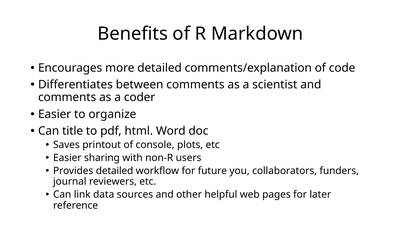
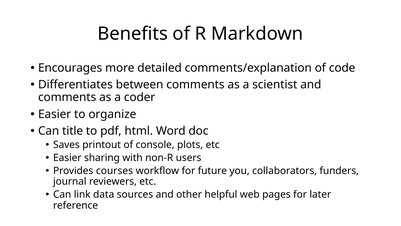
Provides detailed: detailed -> courses
